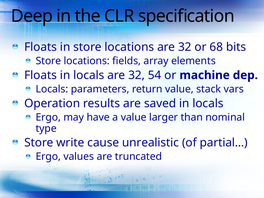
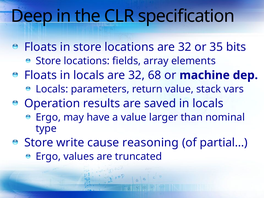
68: 68 -> 35
54: 54 -> 68
unrealistic: unrealistic -> reasoning
